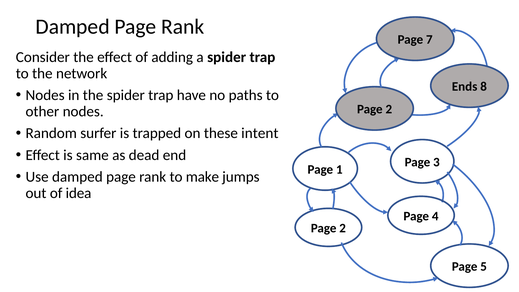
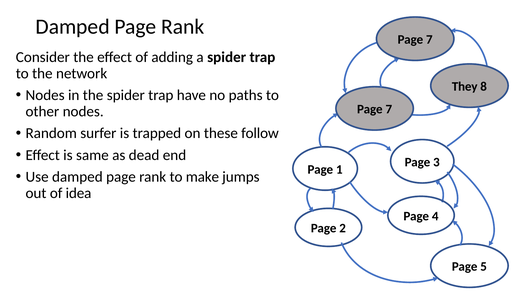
Ends: Ends -> They
2 at (389, 109): 2 -> 7
intent: intent -> follow
